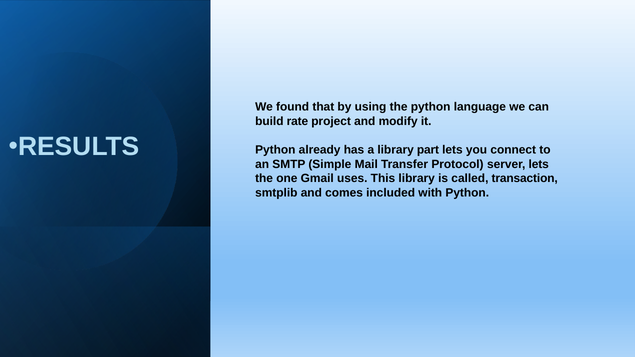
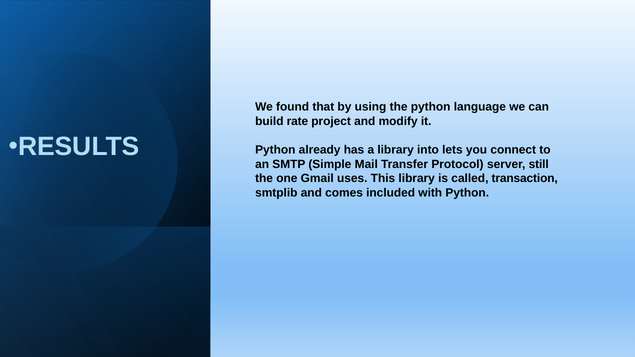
part: part -> into
server lets: lets -> still
